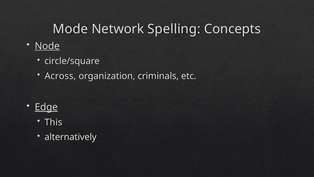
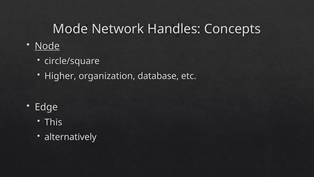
Spelling: Spelling -> Handles
Across: Across -> Higher
criminals: criminals -> database
Edge underline: present -> none
